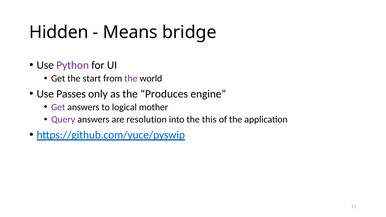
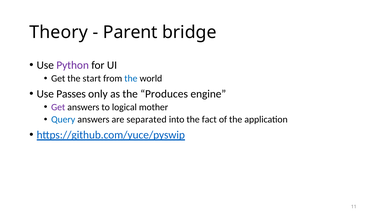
Hidden: Hidden -> Theory
Means: Means -> Parent
the at (131, 79) colour: purple -> blue
Query colour: purple -> blue
resolution: resolution -> separated
this: this -> fact
